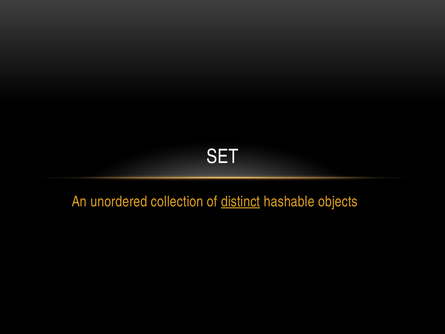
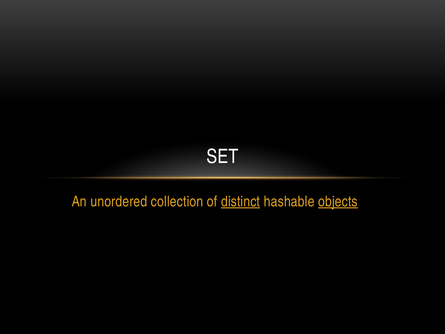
objects underline: none -> present
